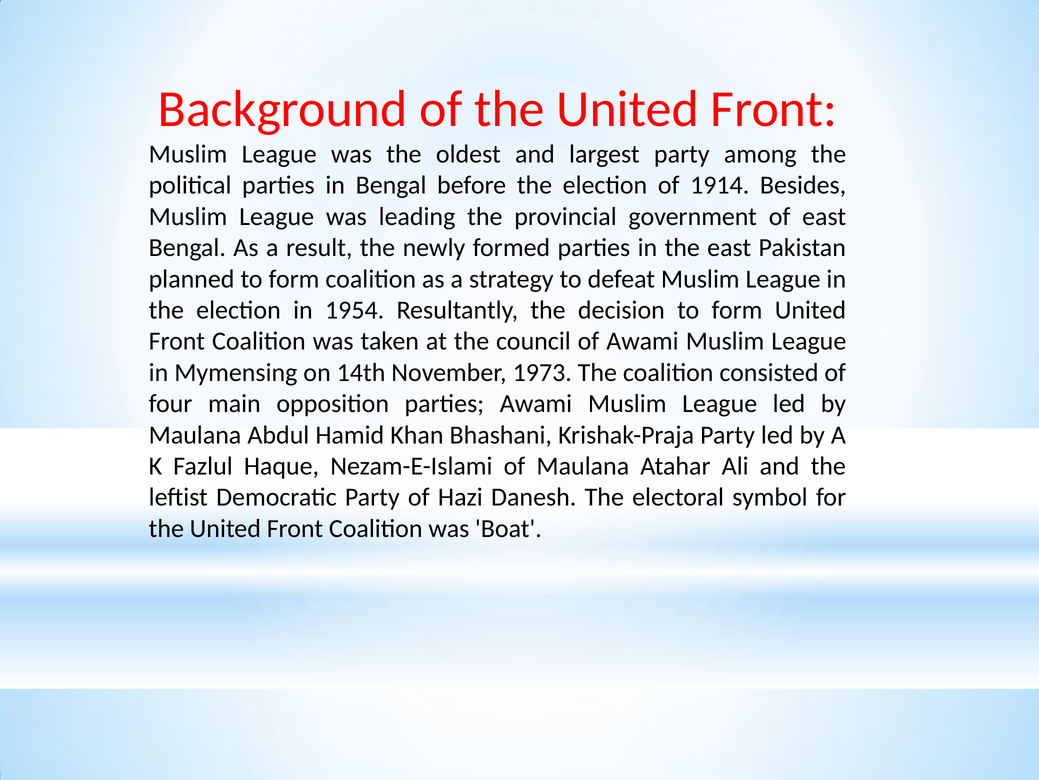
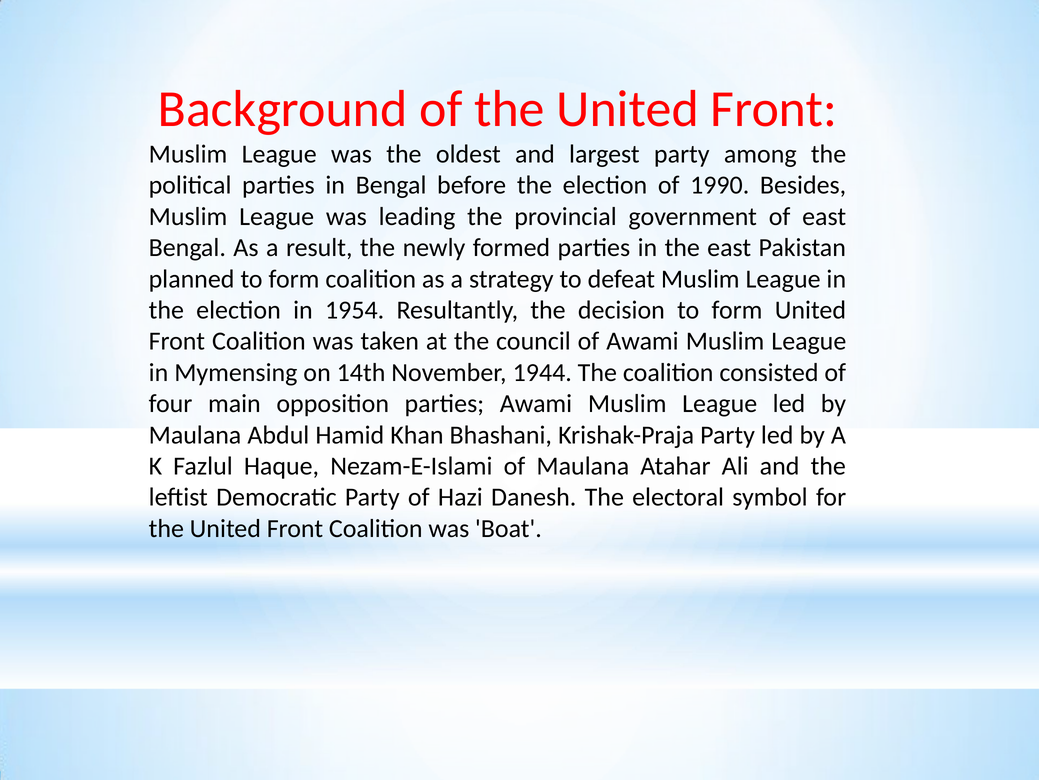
1914: 1914 -> 1990
1973: 1973 -> 1944
